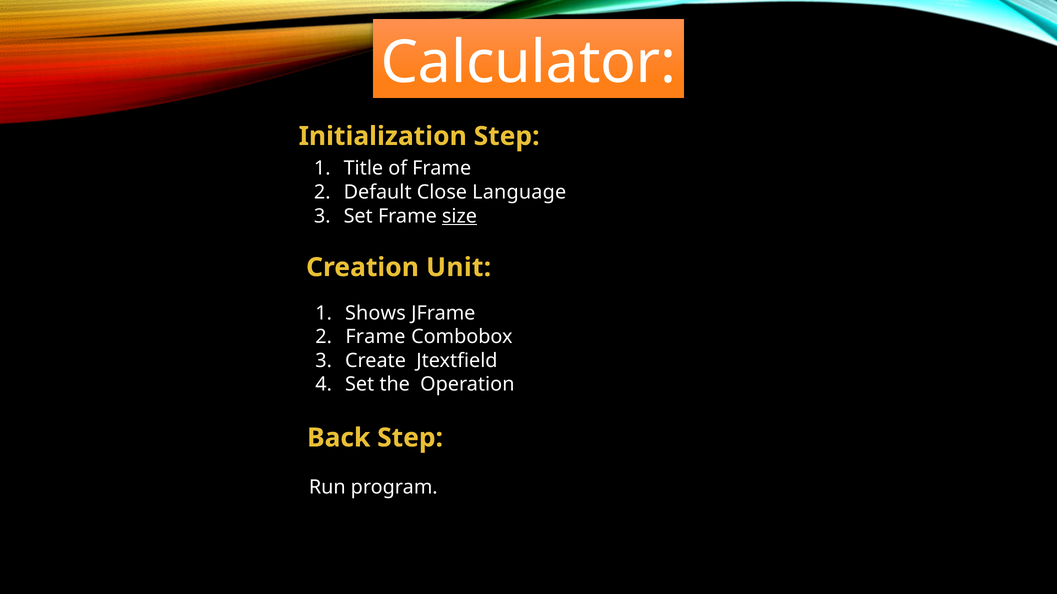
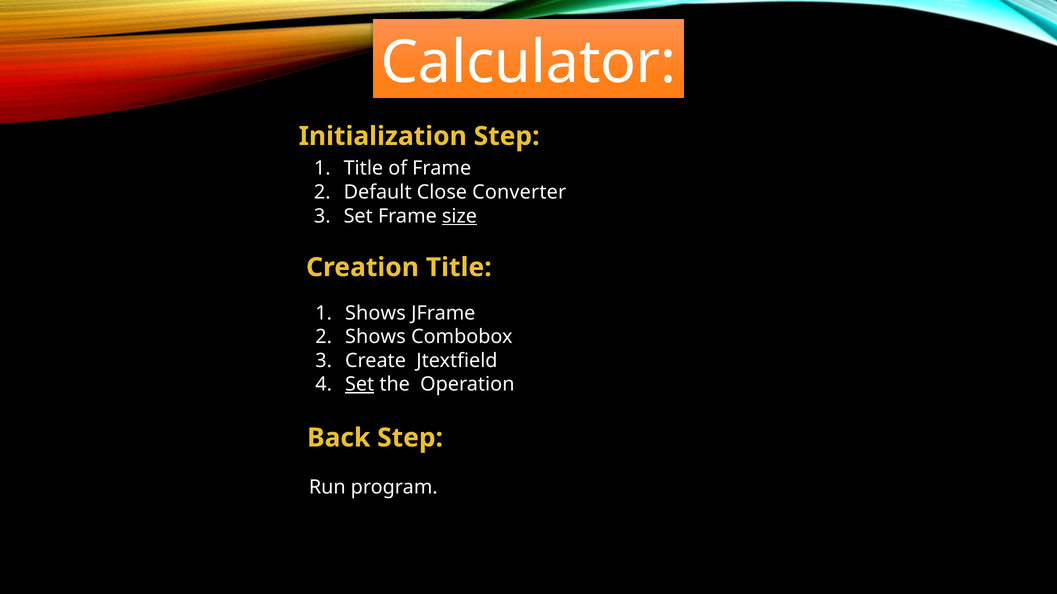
Language: Language -> Converter
Creation Unit: Unit -> Title
Frame at (375, 337): Frame -> Shows
Set at (360, 385) underline: none -> present
